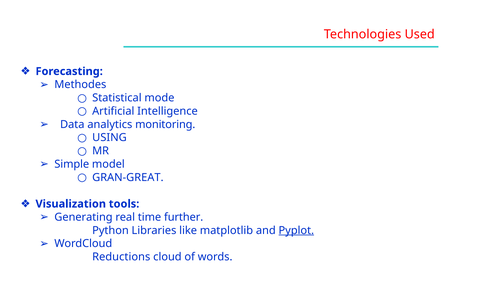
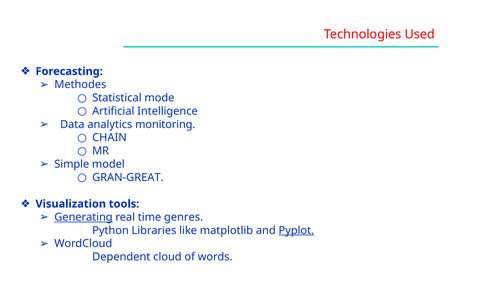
USING: USING -> CHAIN
Generating underline: none -> present
further: further -> genres
Reductions: Reductions -> Dependent
